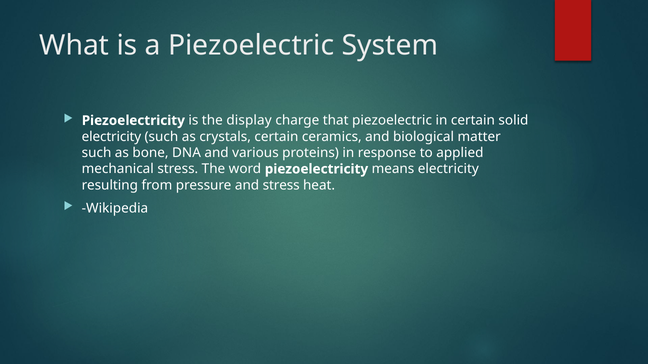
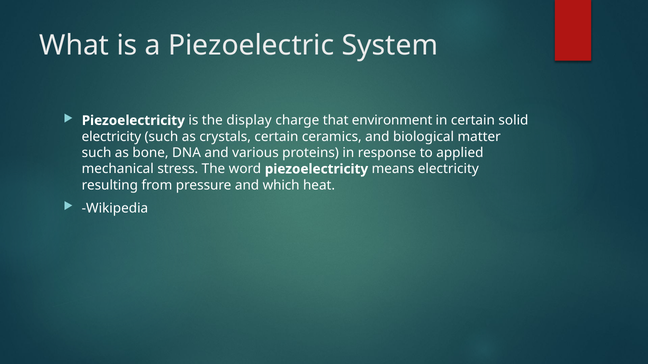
that piezoelectric: piezoelectric -> environment
and stress: stress -> which
